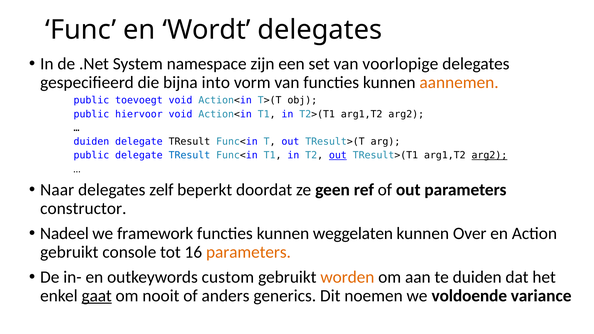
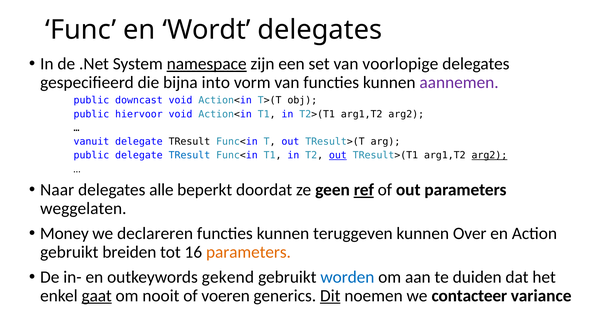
namespace underline: none -> present
aannemen colour: orange -> purple
toevoegt: toevoegt -> downcast
duiden at (91, 142): duiden -> vanuit
zelf: zelf -> alle
ref underline: none -> present
constructor: constructor -> weggelaten
Nadeel: Nadeel -> Money
framework: framework -> declareren
weggelaten: weggelaten -> teruggeven
console: console -> breiden
custom: custom -> gekend
worden colour: orange -> blue
anders: anders -> voeren
Dit underline: none -> present
voldoende: voldoende -> contacteer
